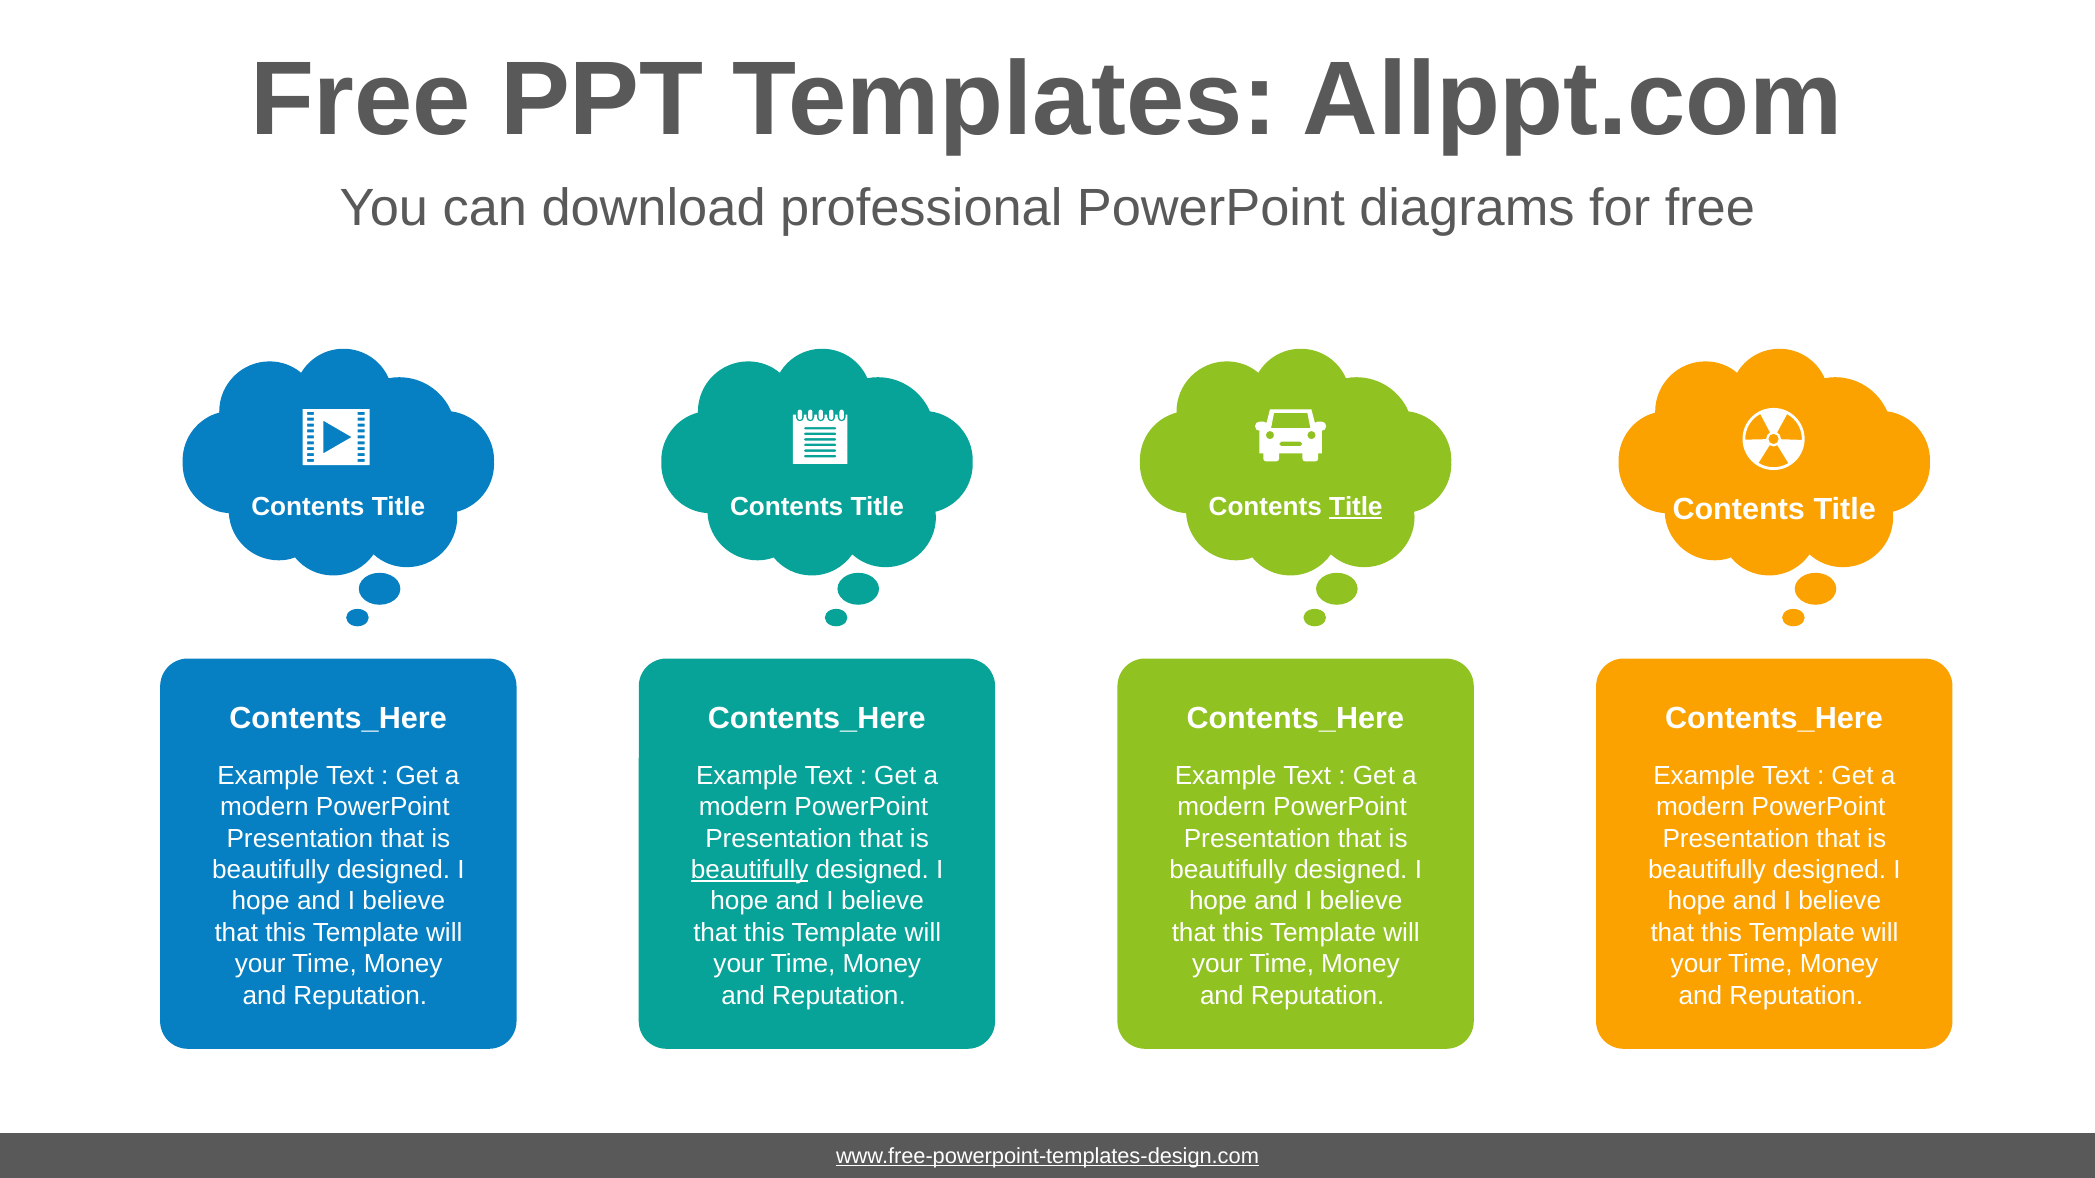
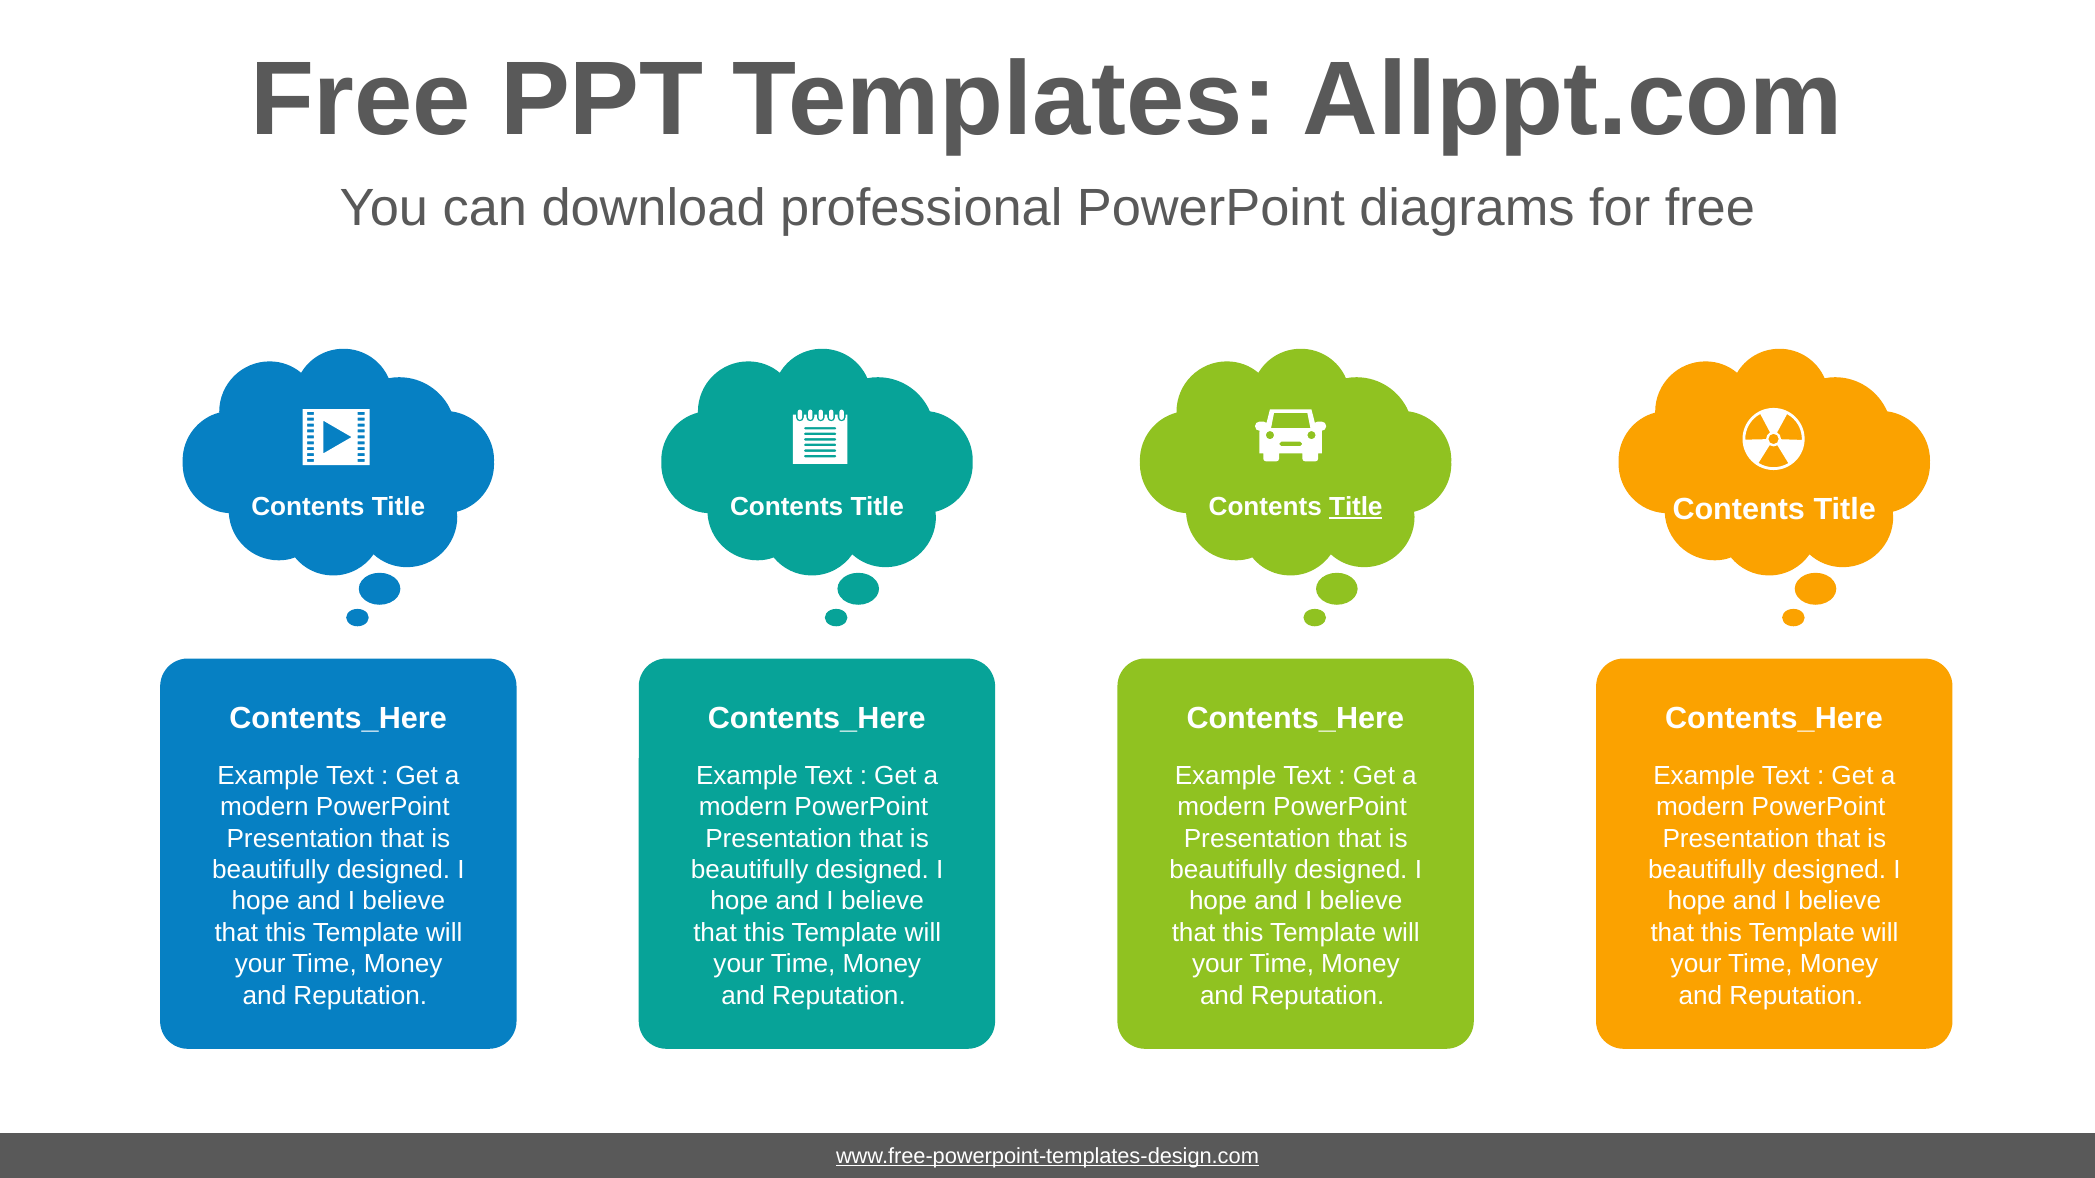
beautifully at (750, 870) underline: present -> none
